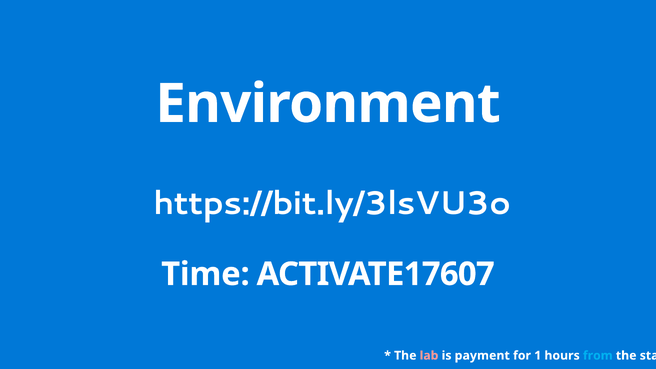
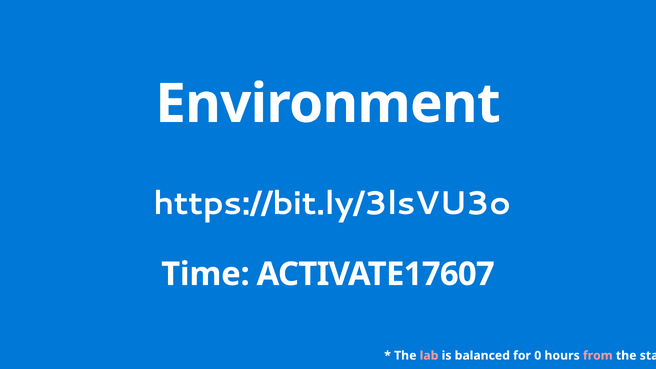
payment: payment -> balanced
1: 1 -> 0
from colour: light blue -> pink
